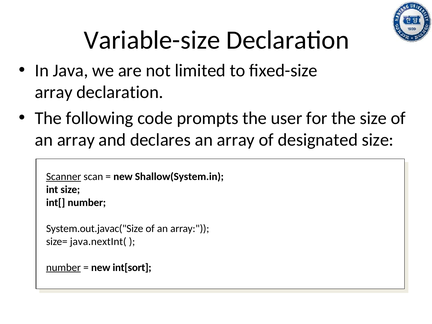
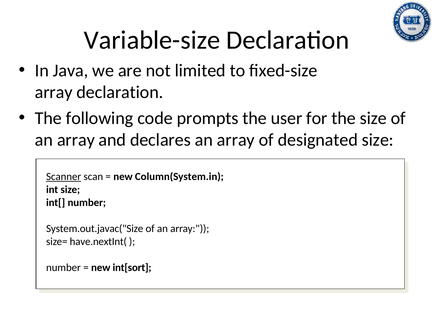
Shallow(System.in: Shallow(System.in -> Column(System.in
java.nextInt(: java.nextInt( -> have.nextInt(
number at (63, 267) underline: present -> none
